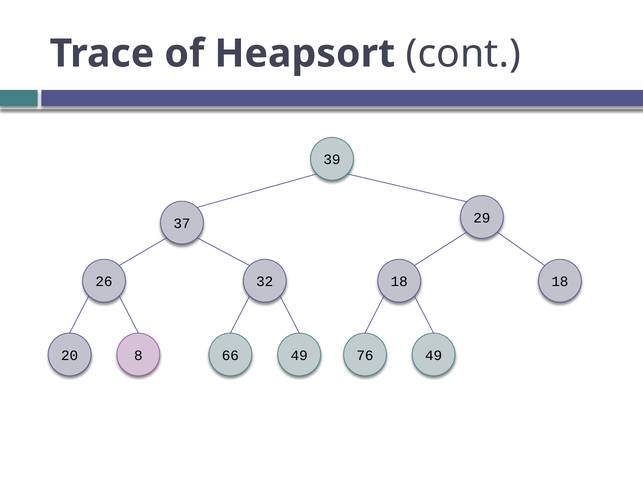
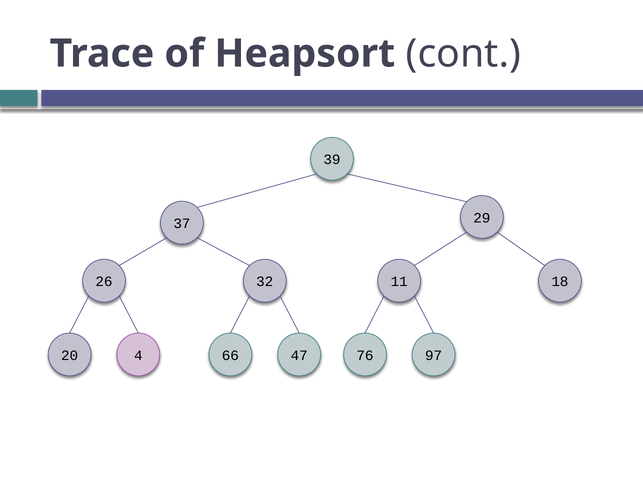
32 18: 18 -> 11
8: 8 -> 4
66 49: 49 -> 47
76 49: 49 -> 97
